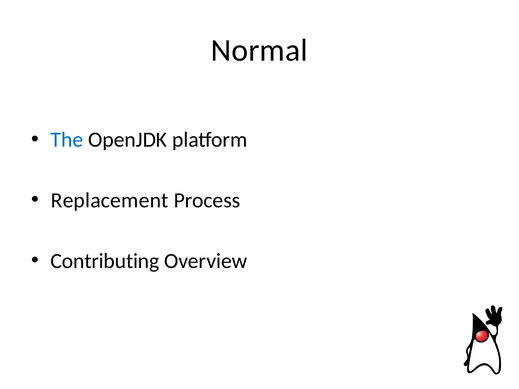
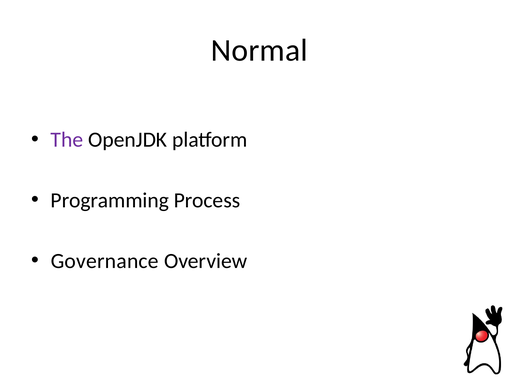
The colour: blue -> purple
Replacement: Replacement -> Programming
Contributing: Contributing -> Governance
